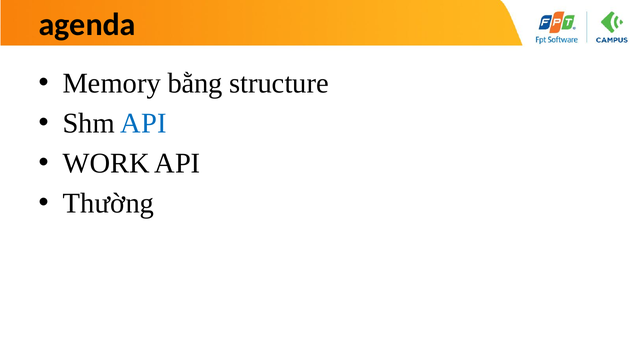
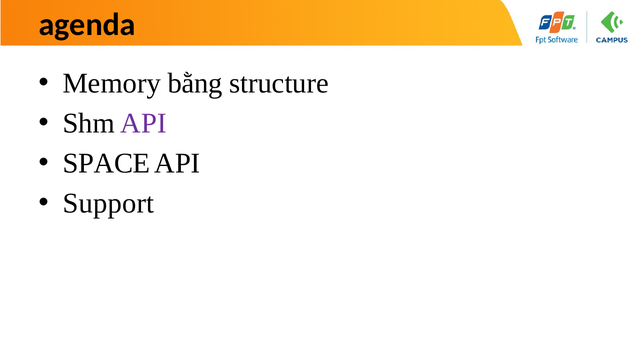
API at (143, 123) colour: blue -> purple
WORK: WORK -> SPACE
Thường: Thường -> Support
